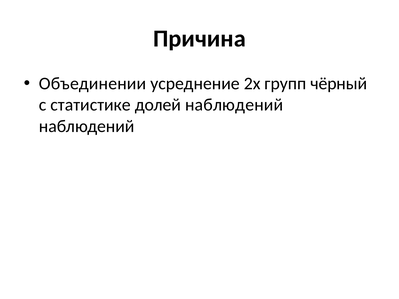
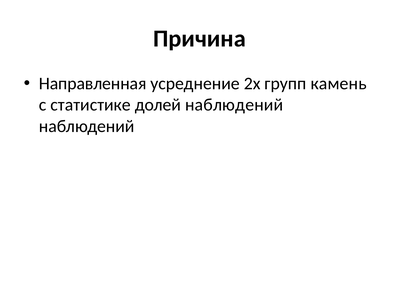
Объединении: Объединении -> Направленная
чёрный: чёрный -> камень
